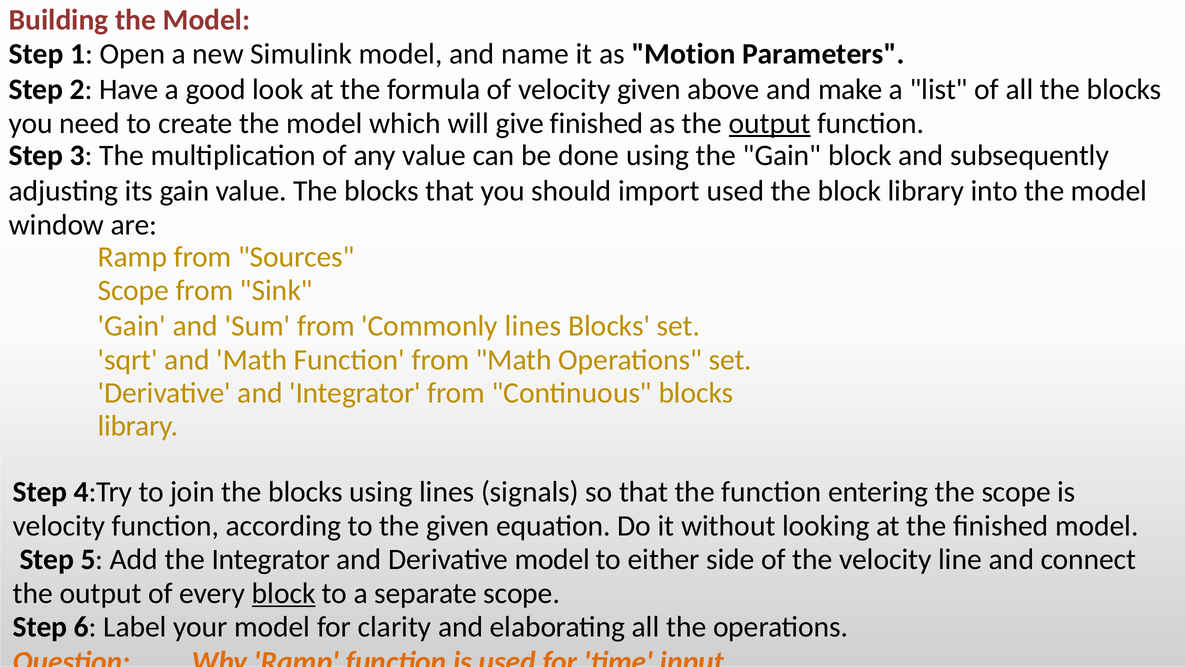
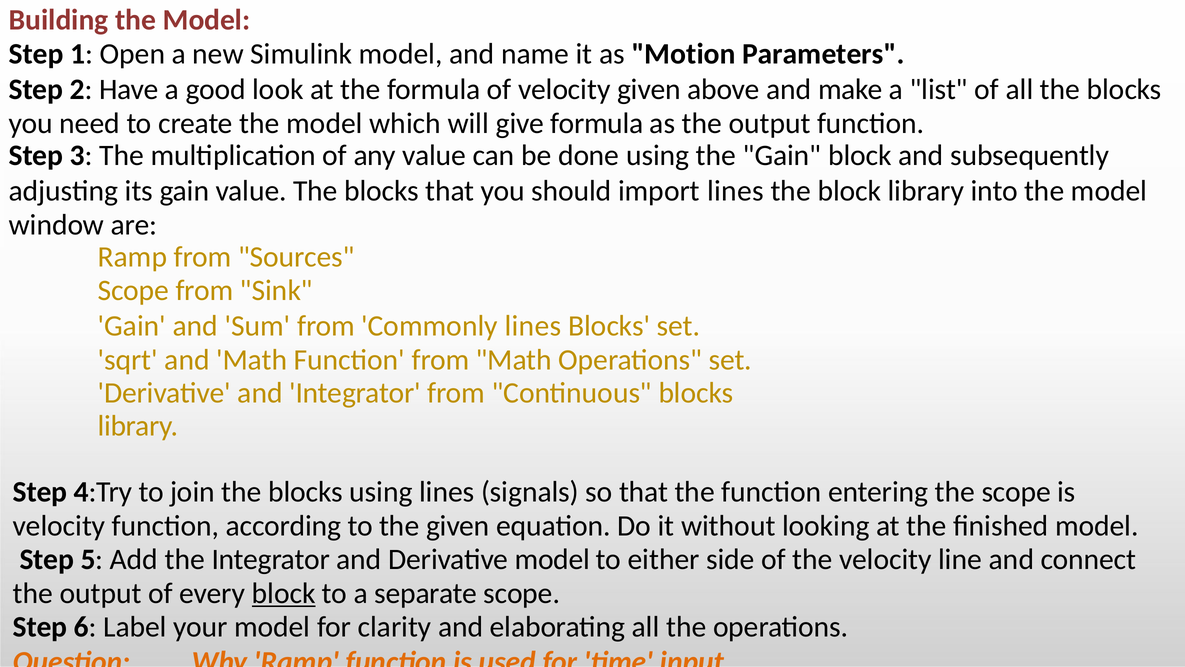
give finished: finished -> formula
output at (770, 123) underline: present -> none
import used: used -> lines
